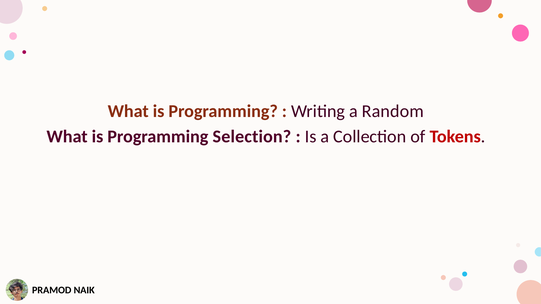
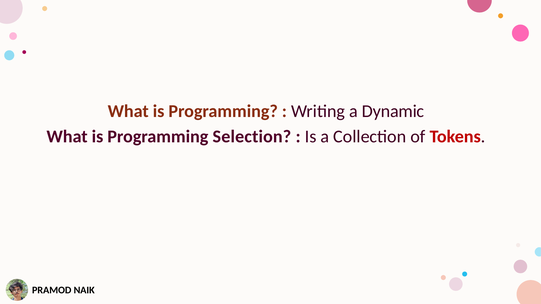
Random: Random -> Dynamic
